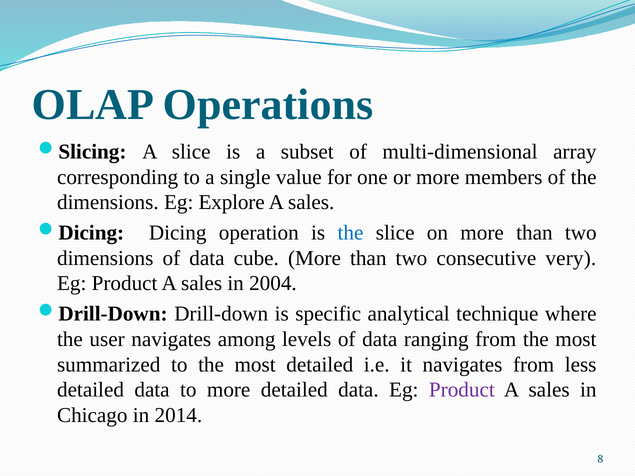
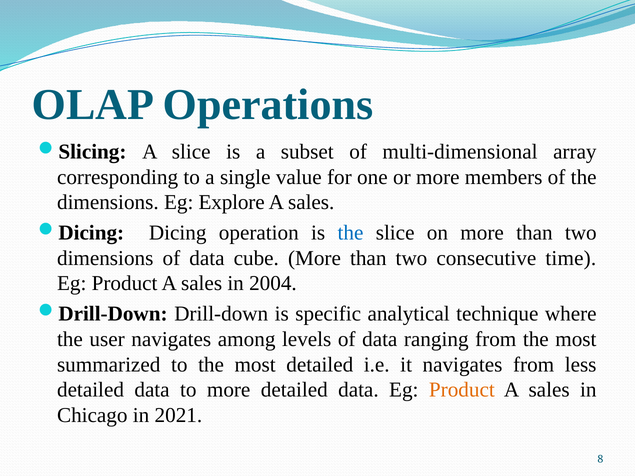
very: very -> time
Product at (462, 390) colour: purple -> orange
2014: 2014 -> 2021
